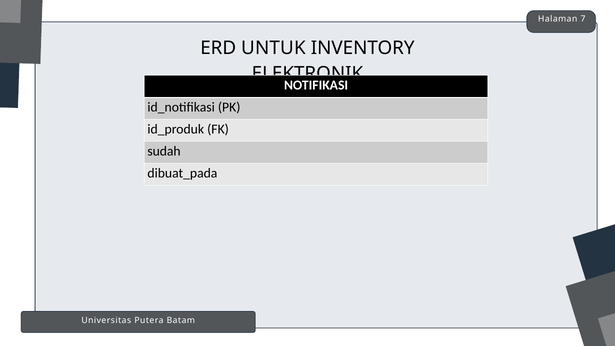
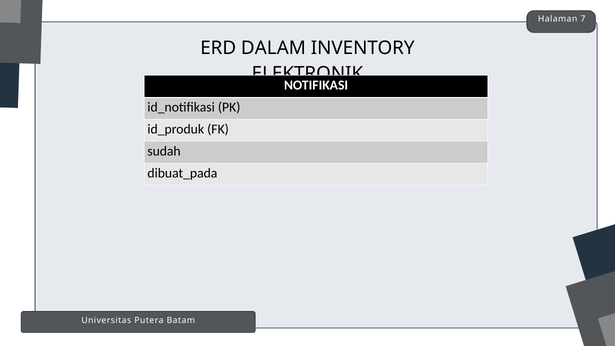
UNTUK: UNTUK -> DALAM
